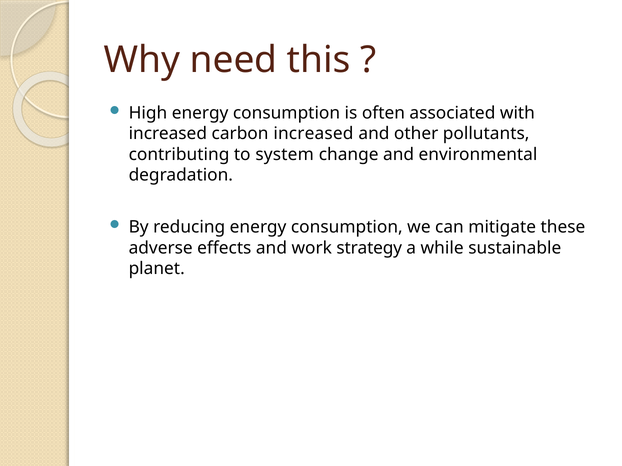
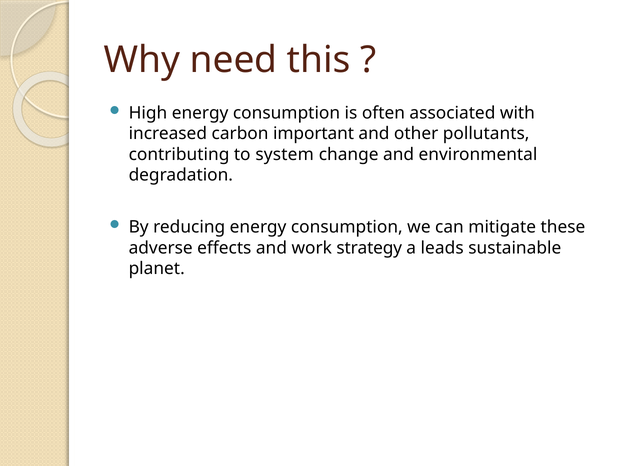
carbon increased: increased -> important
while: while -> leads
